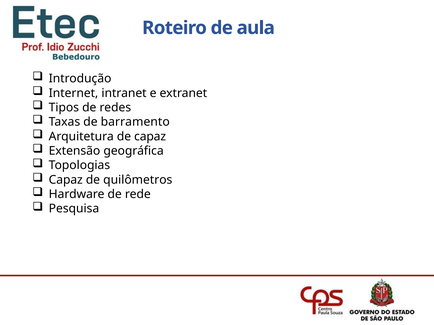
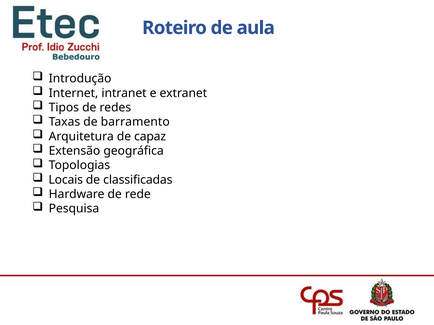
Capaz at (66, 180): Capaz -> Locais
quilômetros: quilômetros -> classificadas
